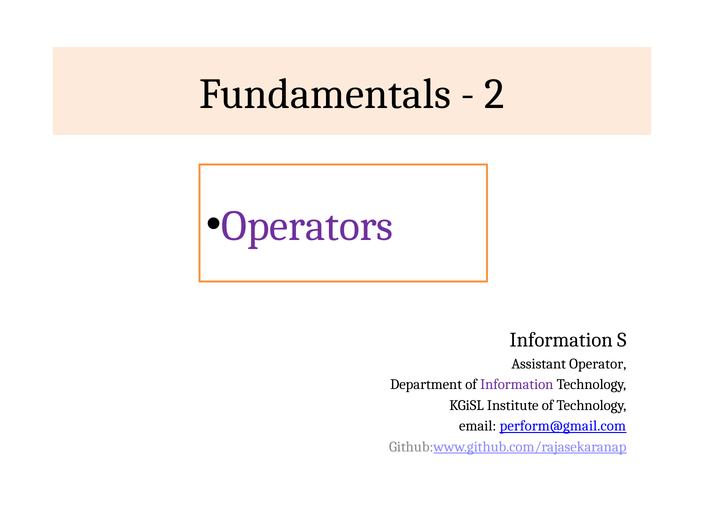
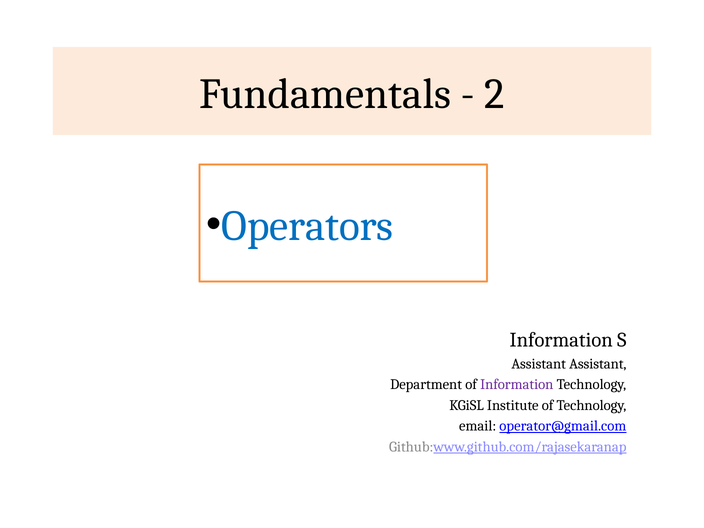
Operators colour: purple -> blue
Assistant Operator: Operator -> Assistant
perform@gmail.com: perform@gmail.com -> operator@gmail.com
